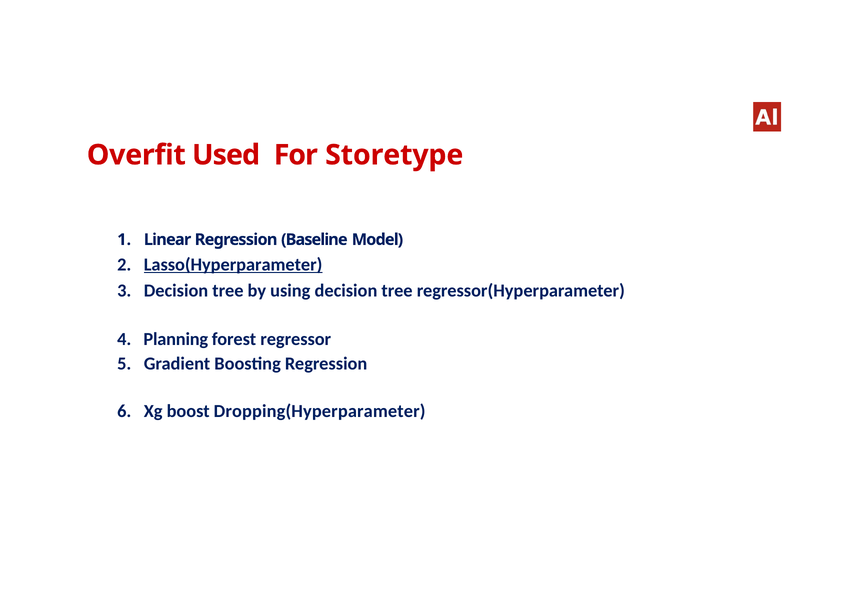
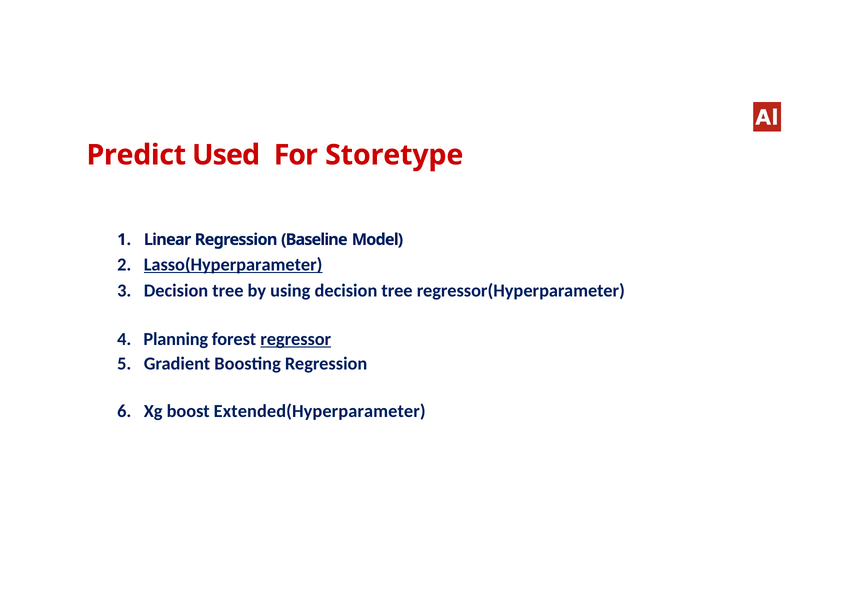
Overfit: Overfit -> Predict
regressor underline: none -> present
Dropping(Hyperparameter: Dropping(Hyperparameter -> Extended(Hyperparameter
